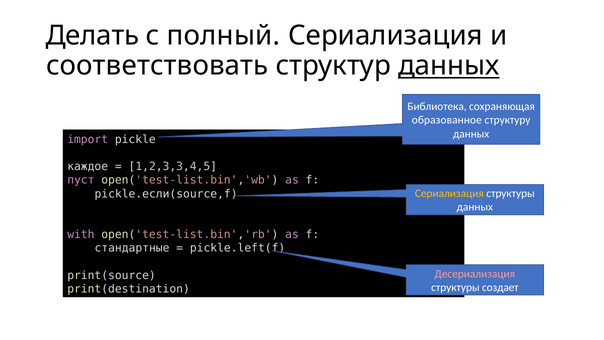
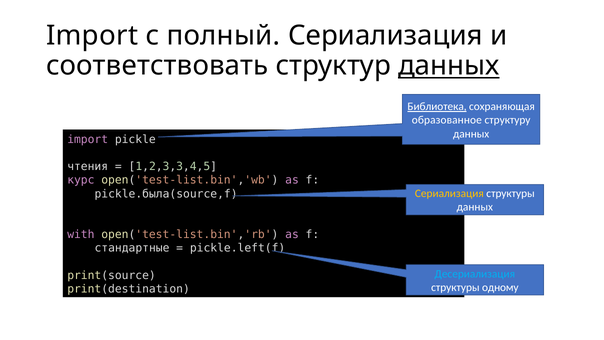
Делать at (92, 36): Делать -> Import
Библиотека underline: none -> present
каждое: каждое -> чтения
пуст: пуст -> курс
pickle.если(source,f: pickle.если(source,f -> pickle.была(source,f
Десериализация colour: pink -> light blue
создает: создает -> одному
